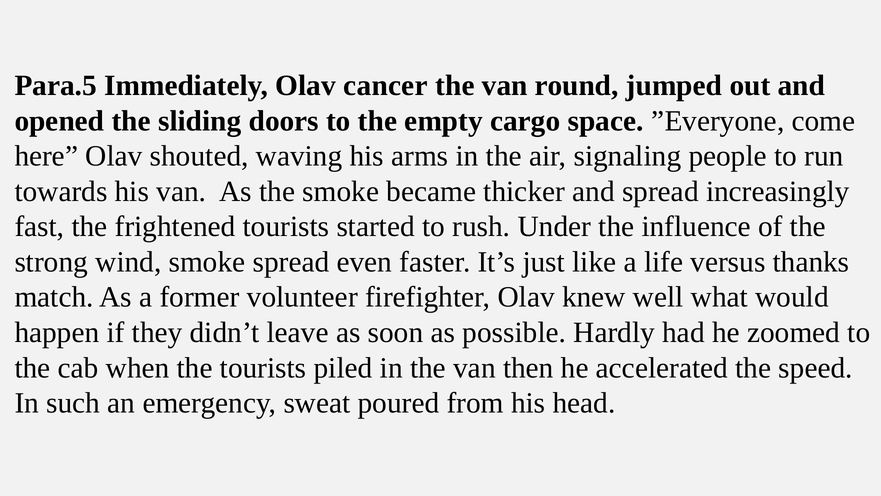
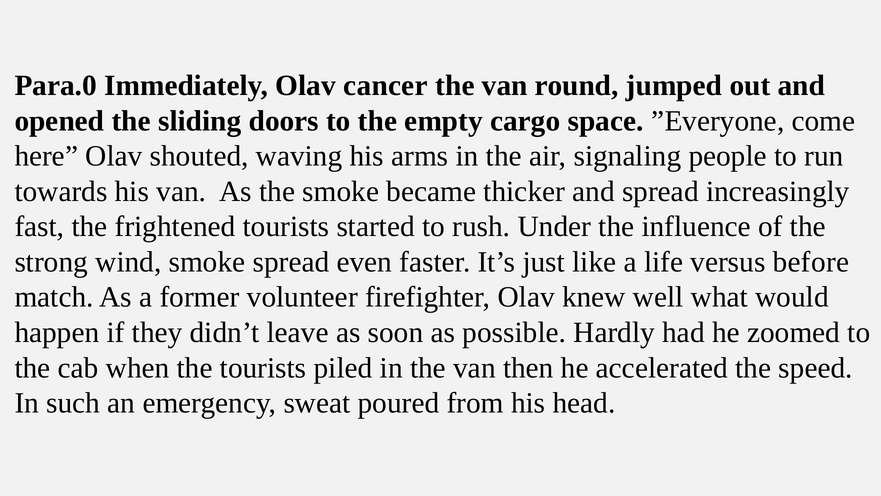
Para.5: Para.5 -> Para.0
thanks: thanks -> before
